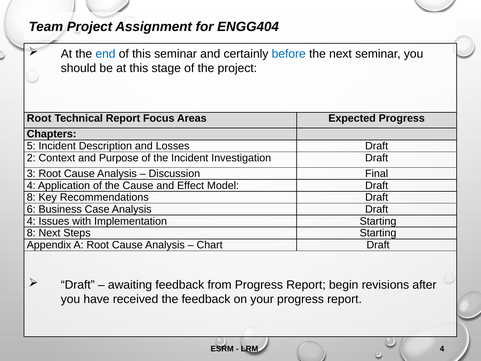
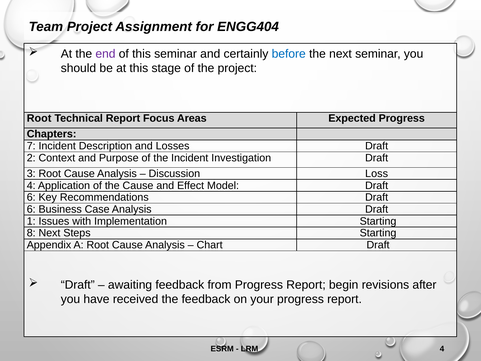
end colour: blue -> purple
5: 5 -> 7
Final: Final -> Loss
8 at (31, 197): 8 -> 6
4 at (31, 221): 4 -> 1
